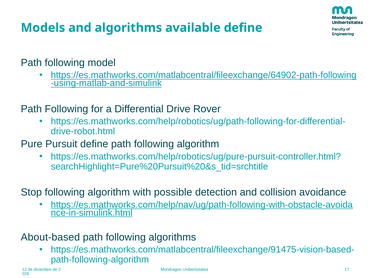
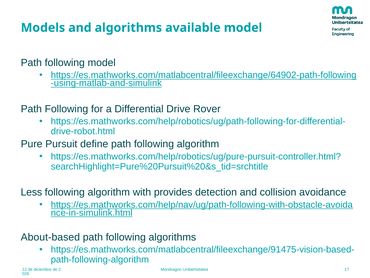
available define: define -> model
Stop: Stop -> Less
possible: possible -> provides
